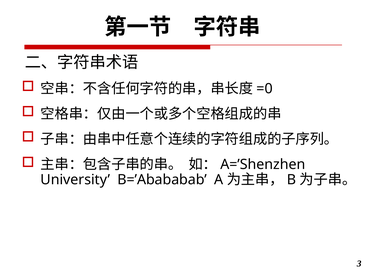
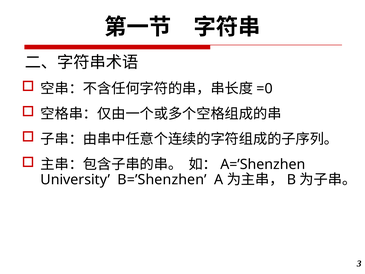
B=’Abababab: B=’Abababab -> B=’Shenzhen
